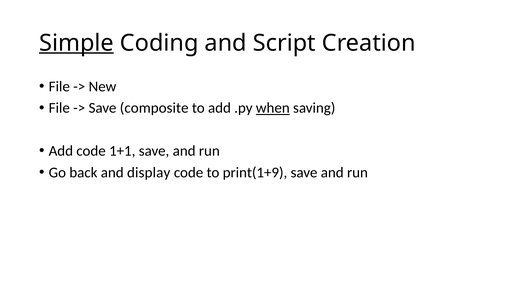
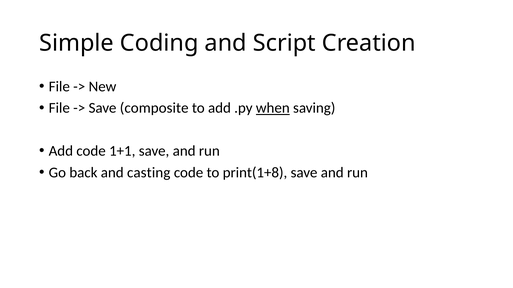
Simple underline: present -> none
display: display -> casting
print(1+9: print(1+9 -> print(1+8
